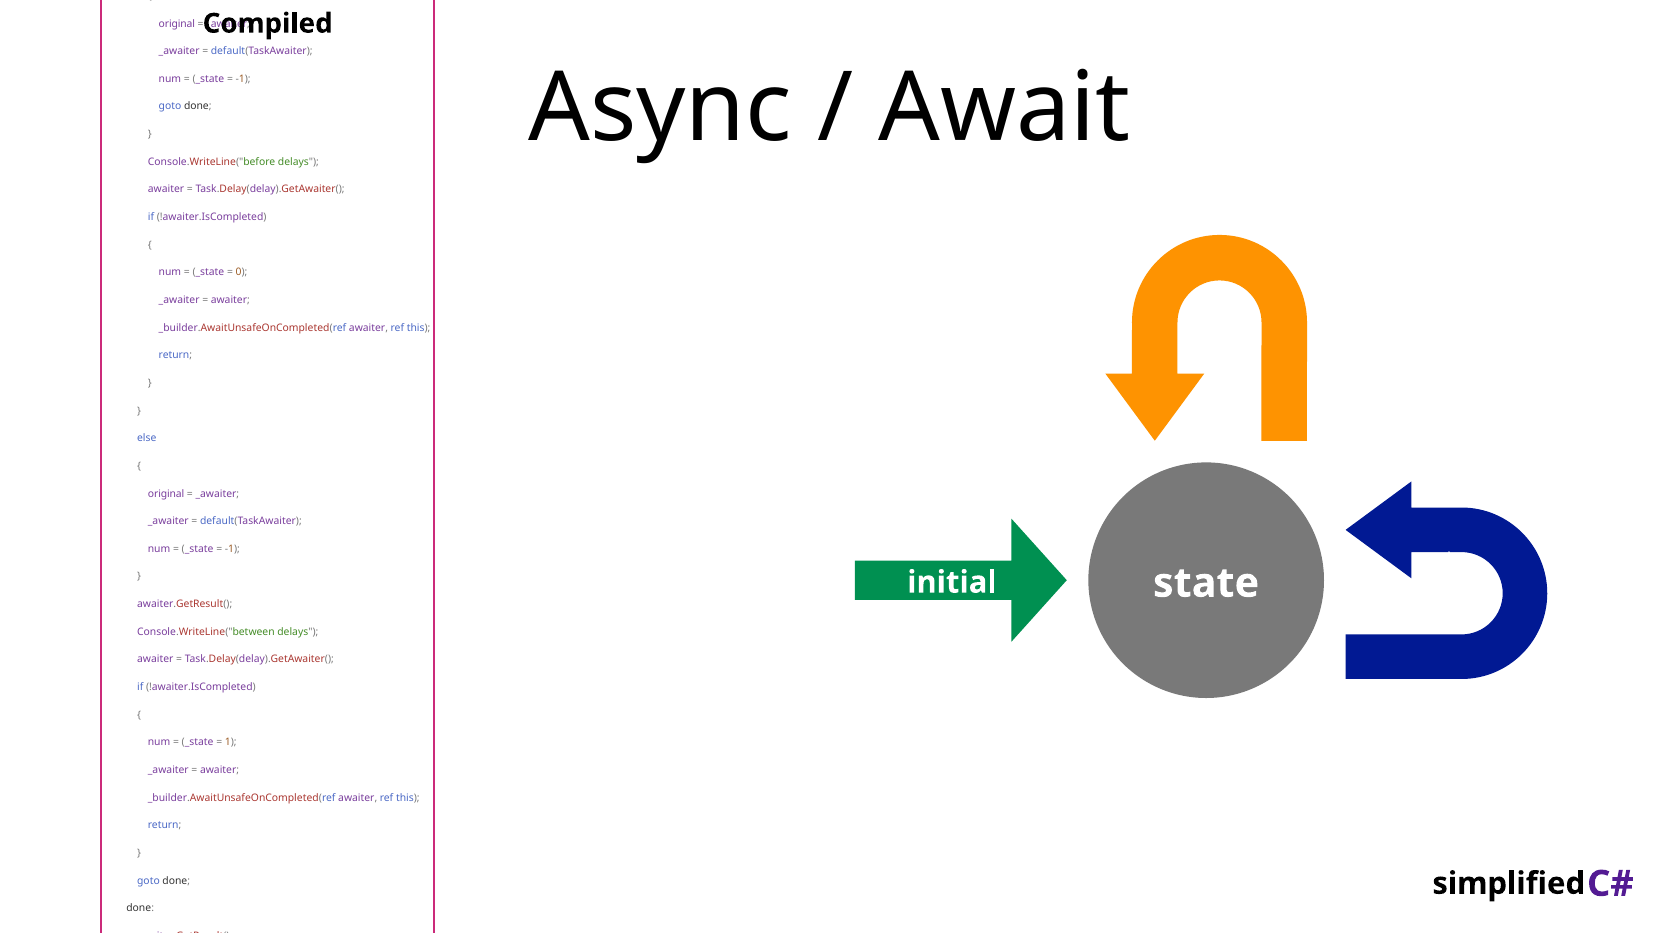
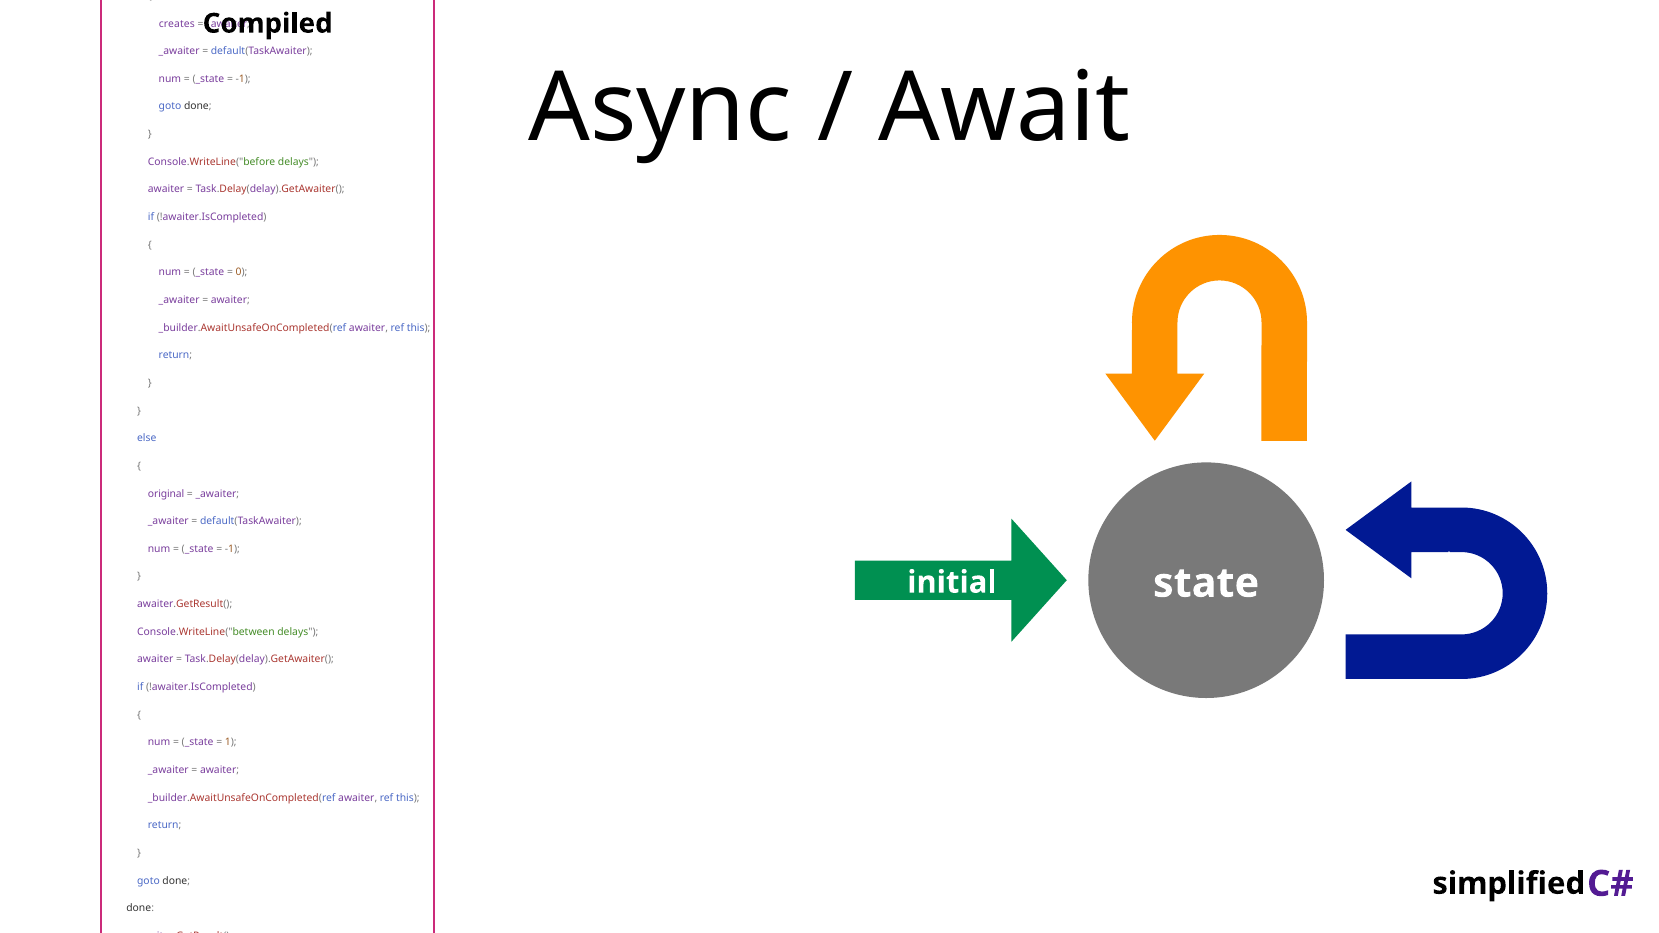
original at (177, 24): original -> creates
